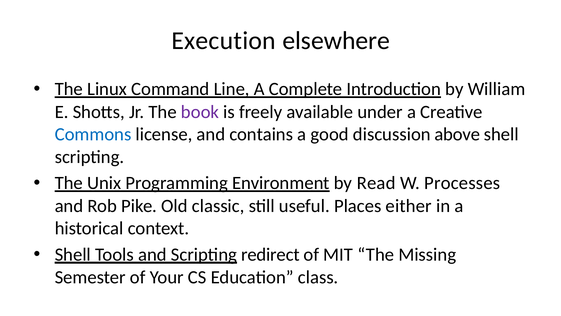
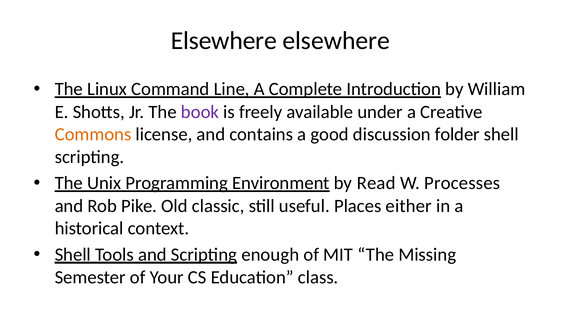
Execution at (224, 41): Execution -> Elsewhere
Commons colour: blue -> orange
above: above -> folder
redirect: redirect -> enough
